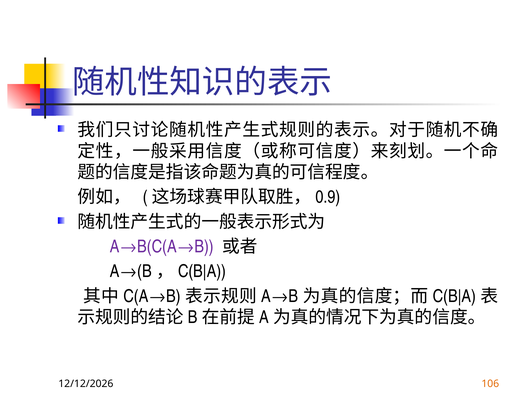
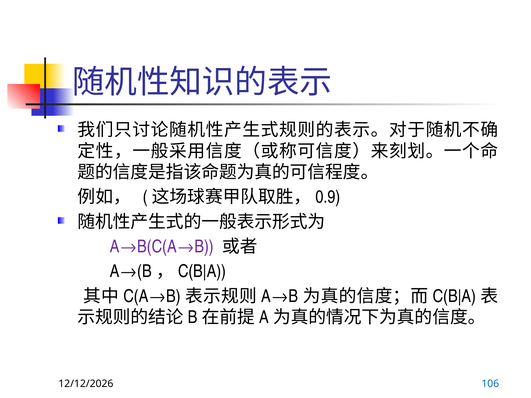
106 colour: orange -> blue
